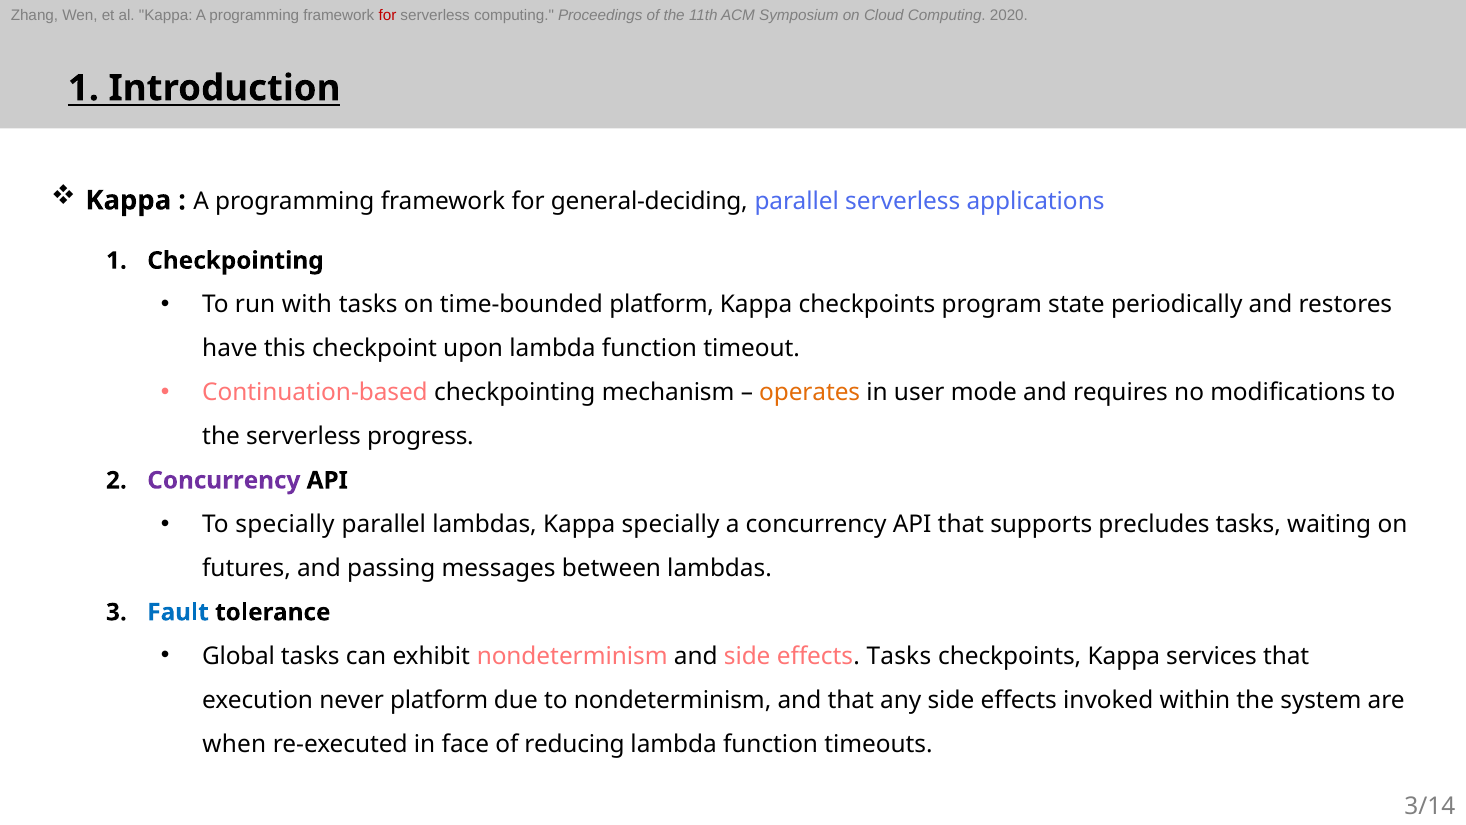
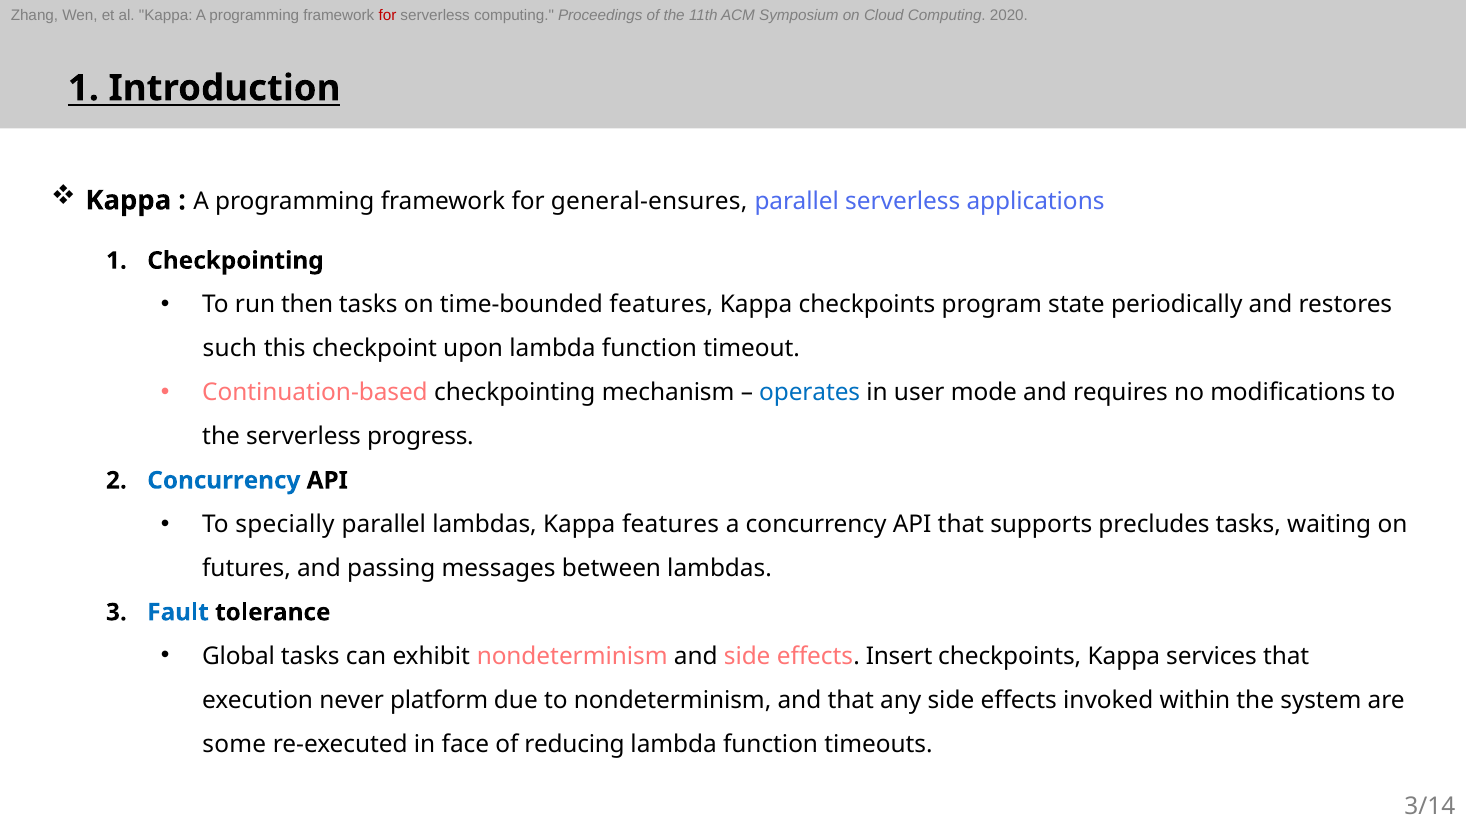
general-deciding: general-deciding -> general-ensures
with: with -> then
time-bounded platform: platform -> features
have: have -> such
operates colour: orange -> blue
Concurrency at (224, 480) colour: purple -> blue
Kappa specially: specially -> features
effects Tasks: Tasks -> Insert
when: when -> some
